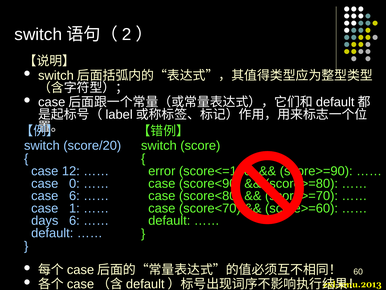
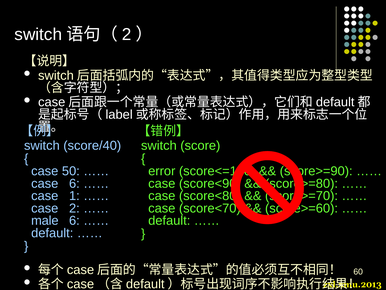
score/20: score/20 -> score/40
12: 12 -> 50
case 0: 0 -> 6
case 6: 6 -> 1
case 1: 1 -> 2
days: days -> male
